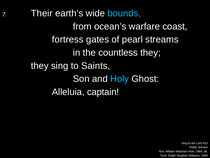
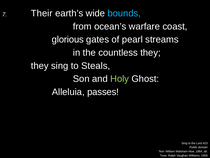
fortress: fortress -> glorious
Saints: Saints -> Steals
Holy colour: light blue -> light green
captain: captain -> passes
